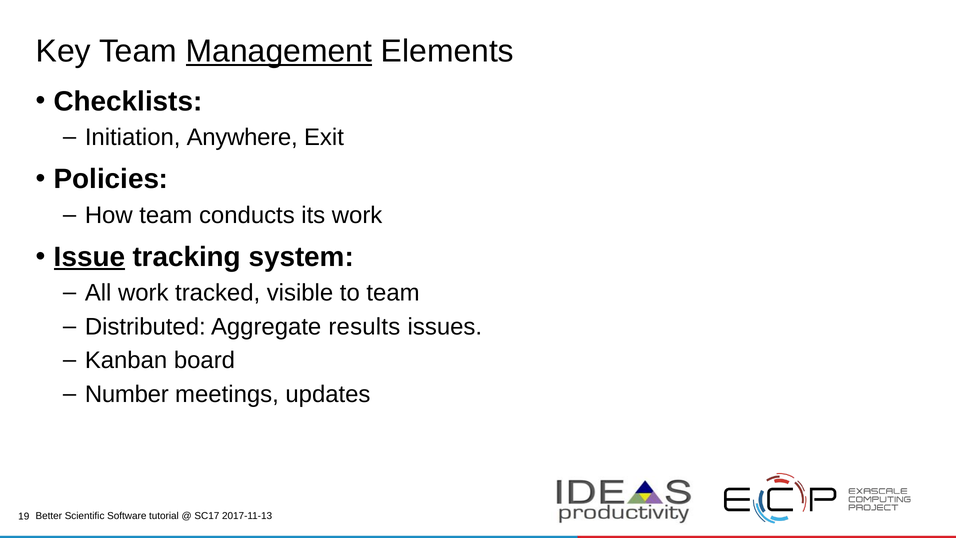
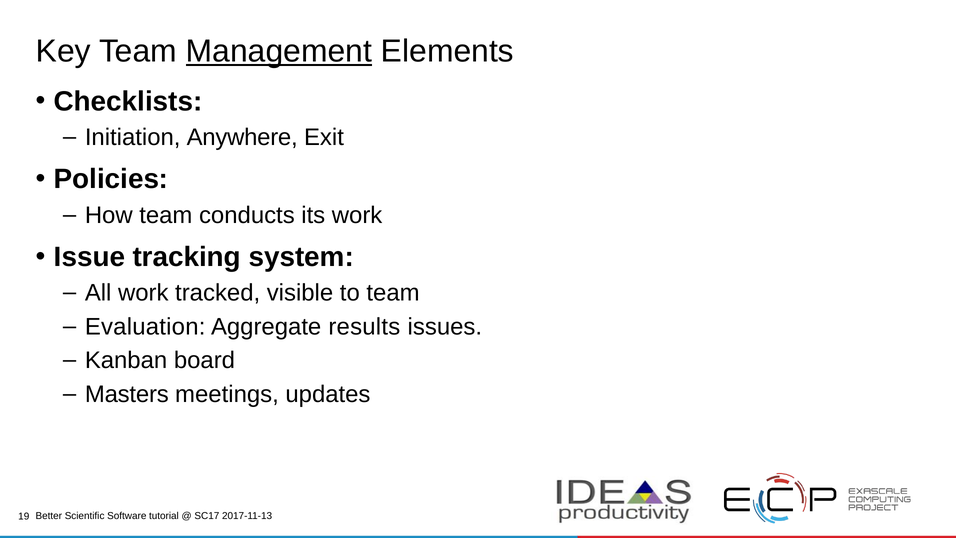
Issue underline: present -> none
Distributed: Distributed -> Evaluation
Number: Number -> Masters
